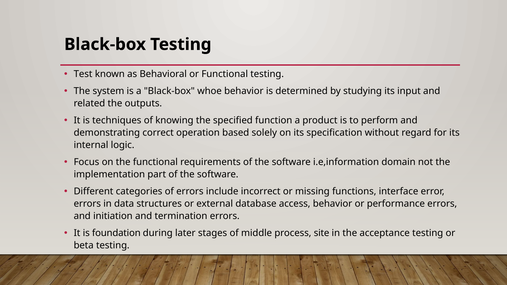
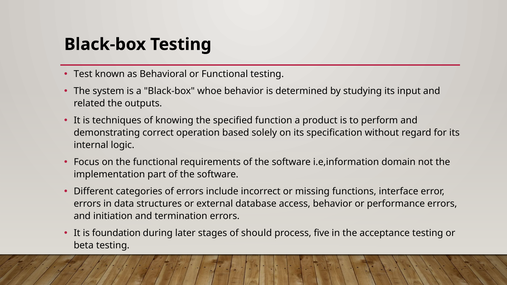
middle: middle -> should
site: site -> five
